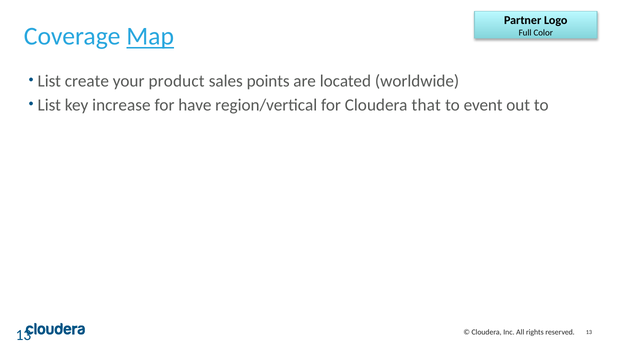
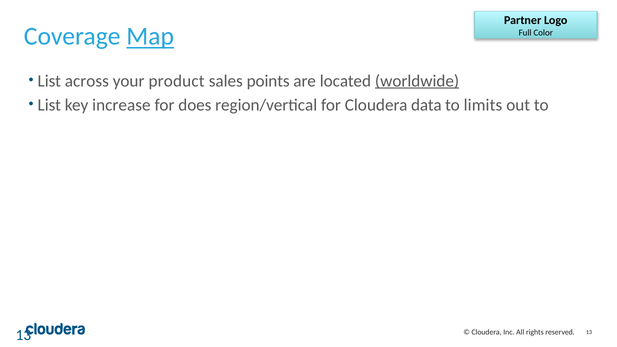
create: create -> across
worldwide underline: none -> present
have: have -> does
that: that -> data
event: event -> limits
